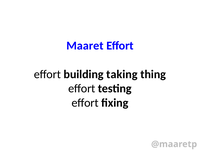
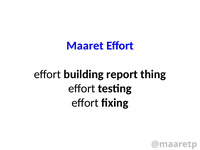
taking: taking -> report
